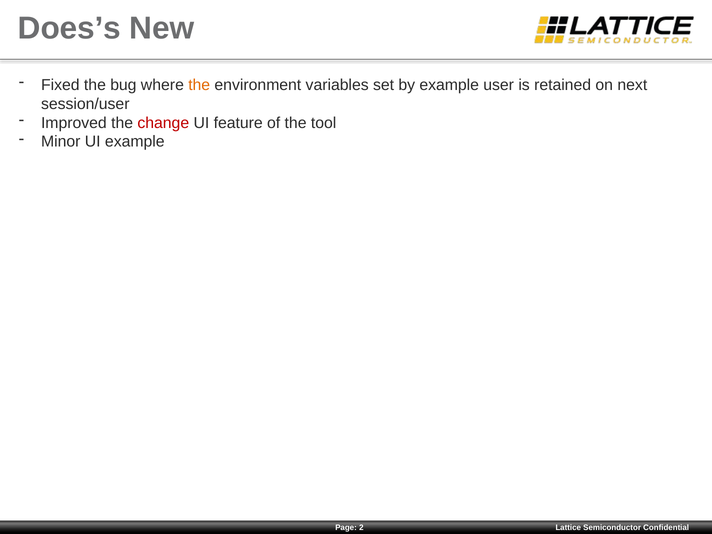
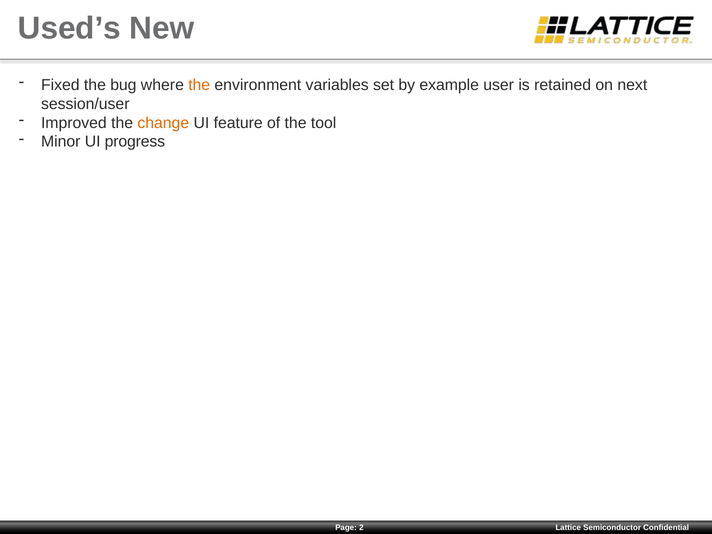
Does’s: Does’s -> Used’s
change colour: red -> orange
UI example: example -> progress
